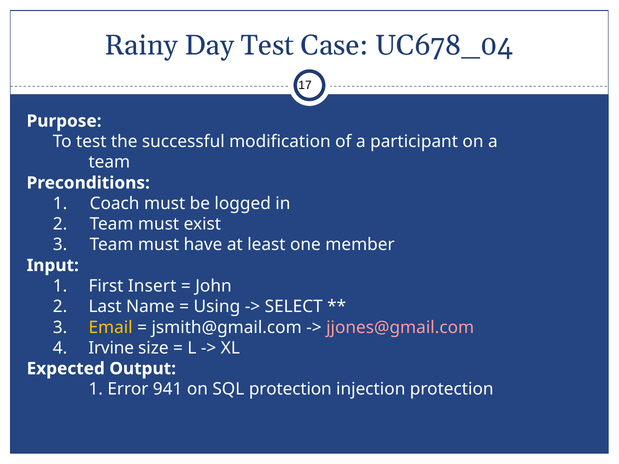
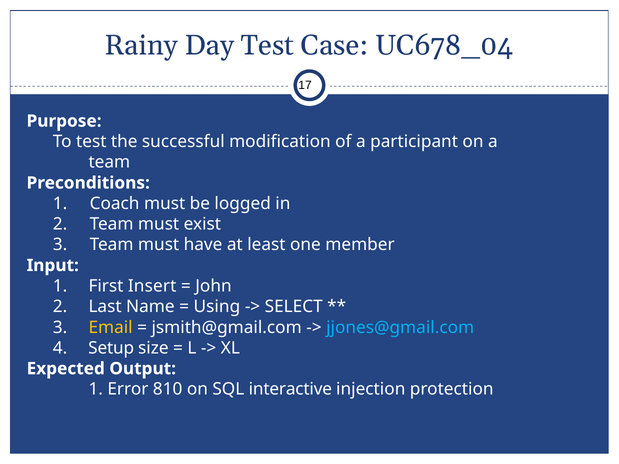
jjones@gmail.com colour: pink -> light blue
Irvine: Irvine -> Setup
941: 941 -> 810
SQL protection: protection -> interactive
